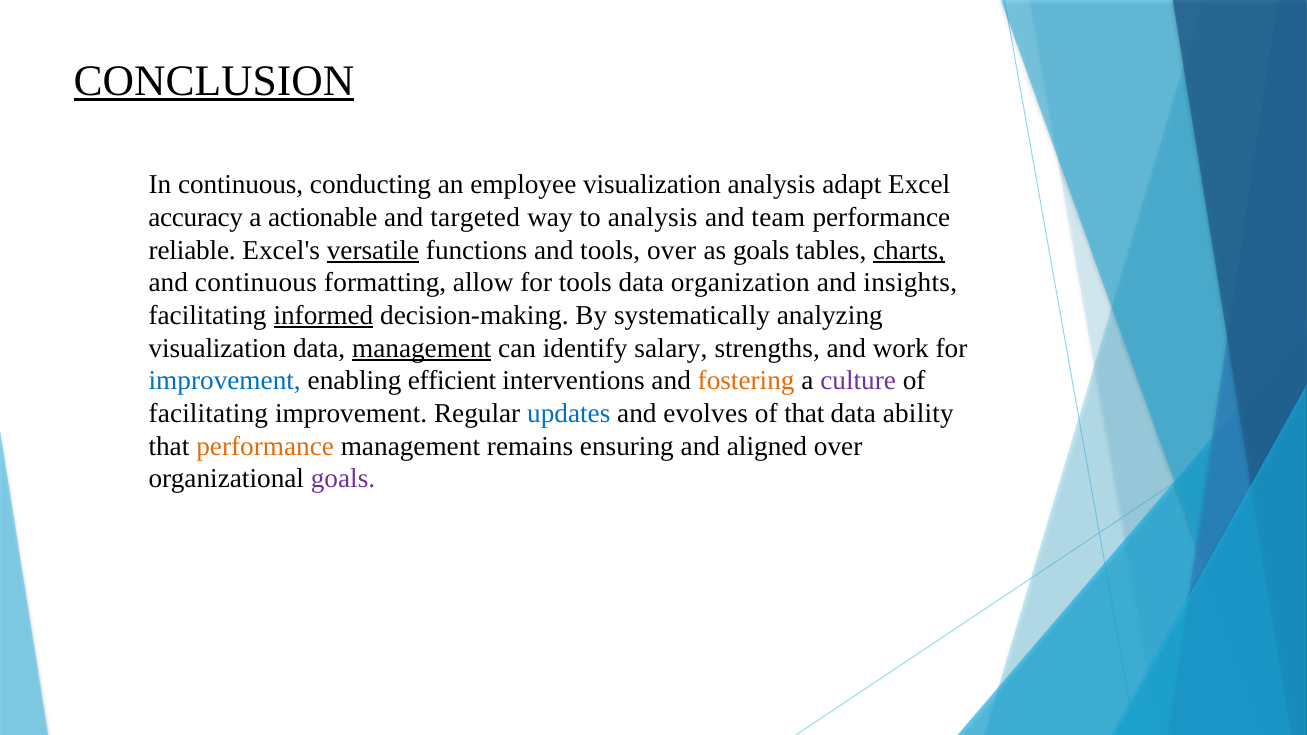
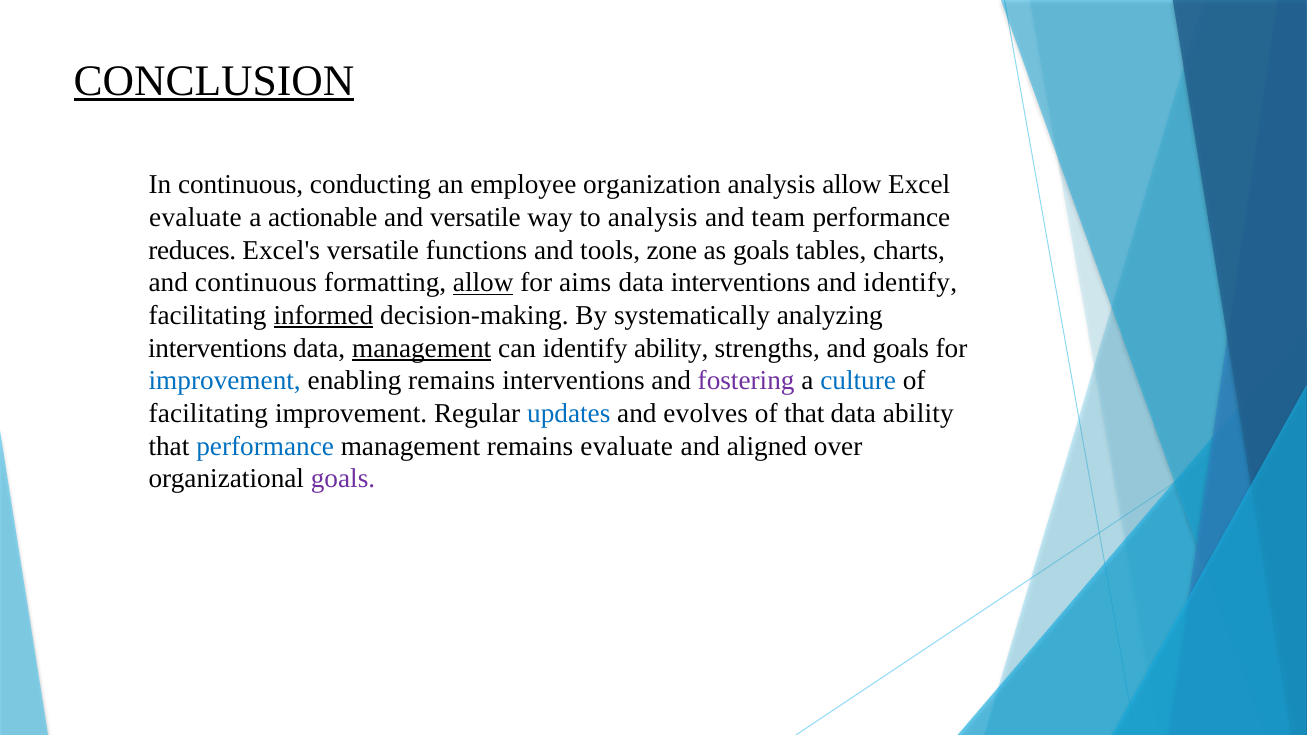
employee visualization: visualization -> organization
analysis adapt: adapt -> allow
accuracy at (196, 218): accuracy -> evaluate
and targeted: targeted -> versatile
reliable: reliable -> reduces
versatile at (373, 250) underline: present -> none
tools over: over -> zone
charts underline: present -> none
allow at (483, 283) underline: none -> present
for tools: tools -> aims
data organization: organization -> interventions
and insights: insights -> identify
visualization at (217, 348): visualization -> interventions
identify salary: salary -> ability
and work: work -> goals
enabling efficient: efficient -> remains
fostering colour: orange -> purple
culture colour: purple -> blue
performance at (265, 446) colour: orange -> blue
remains ensuring: ensuring -> evaluate
